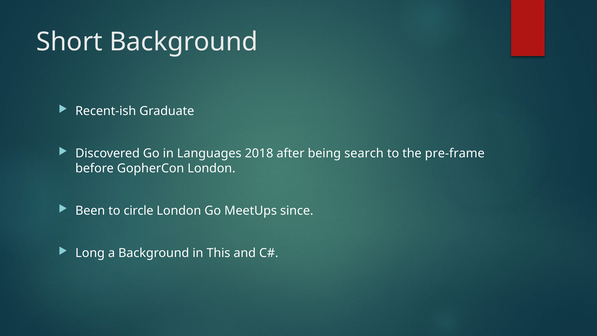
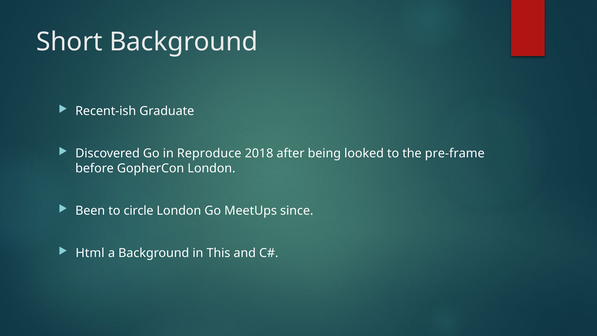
Languages: Languages -> Reproduce
search: search -> looked
Long: Long -> Html
